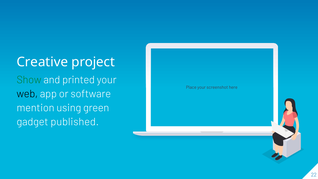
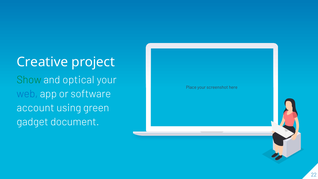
printed: printed -> optical
web colour: black -> blue
mention: mention -> account
published: published -> document
